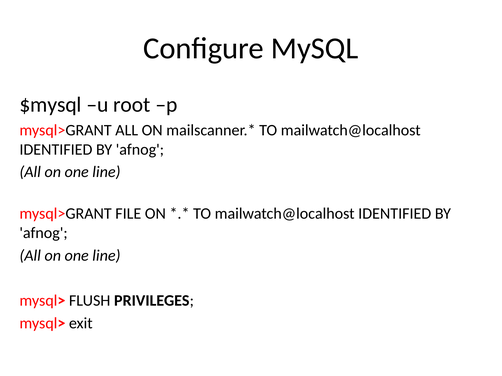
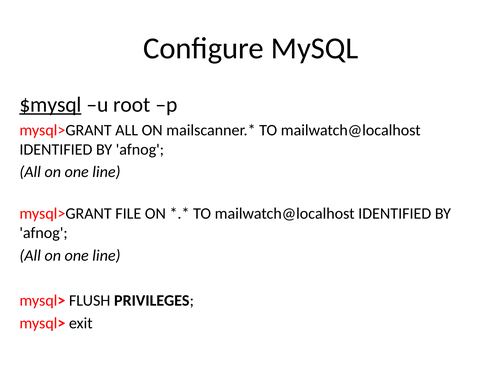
$mysql underline: none -> present
